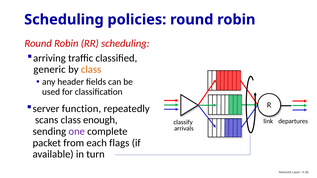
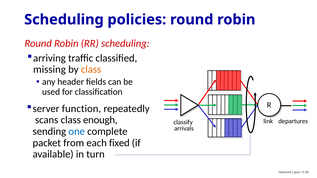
generic: generic -> missing
one colour: purple -> blue
flags: flags -> fixed
